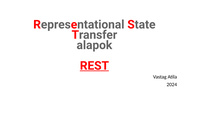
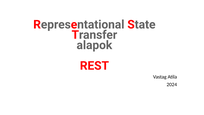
REST underline: present -> none
